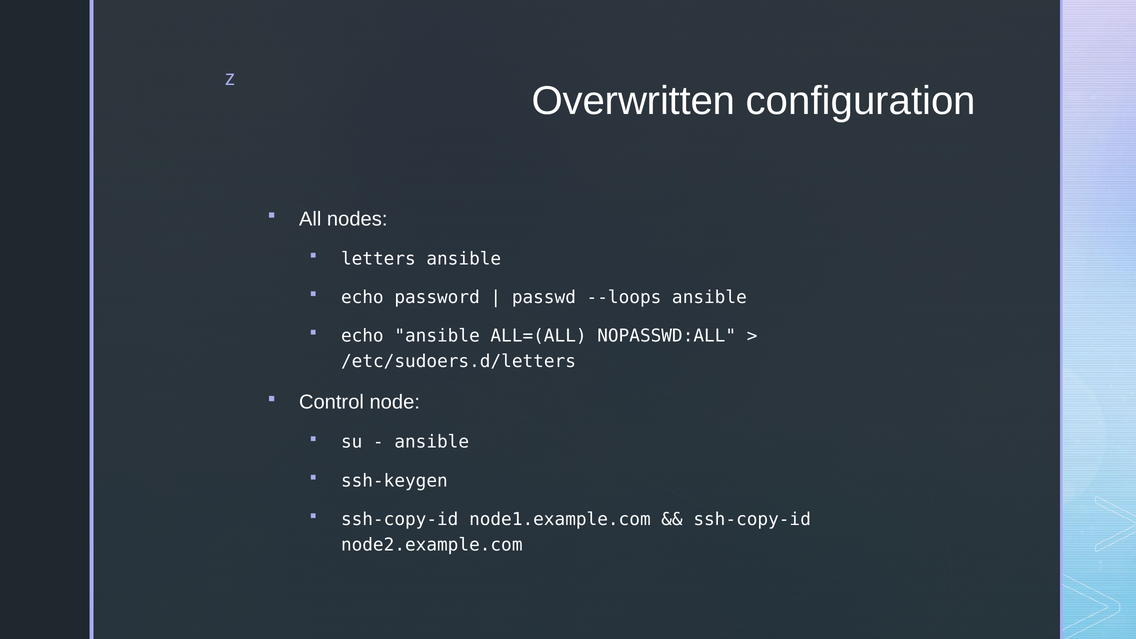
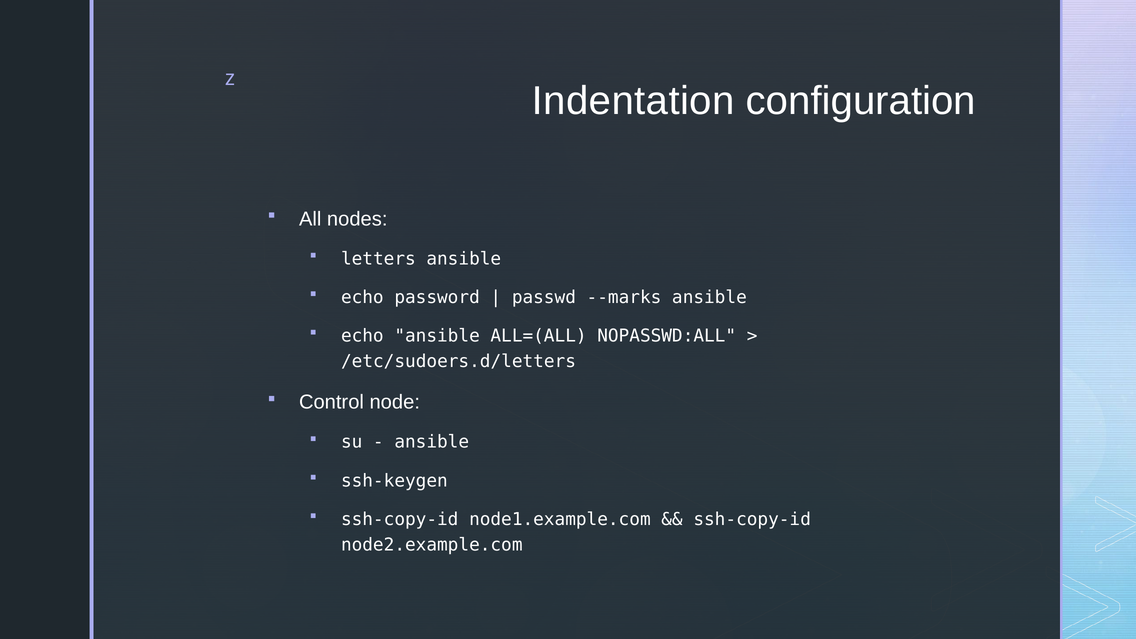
Overwritten: Overwritten -> Indentation
--loops: --loops -> --marks
